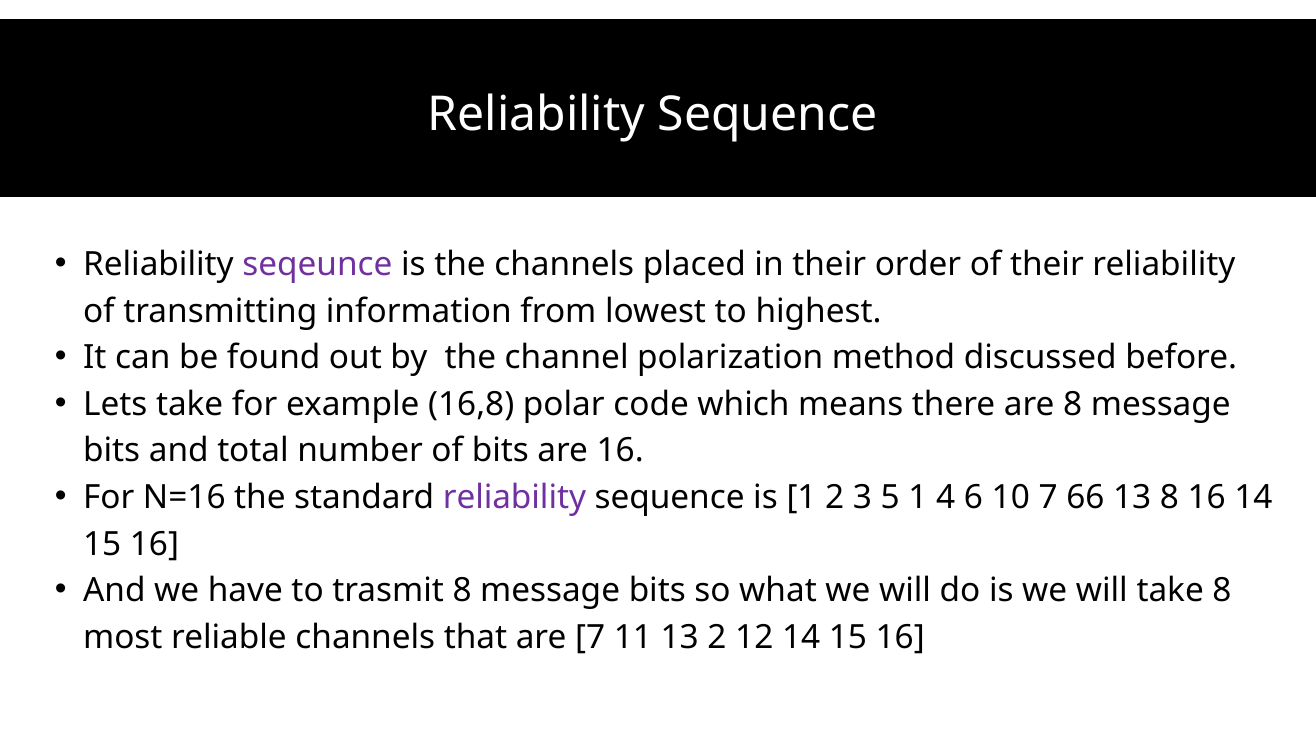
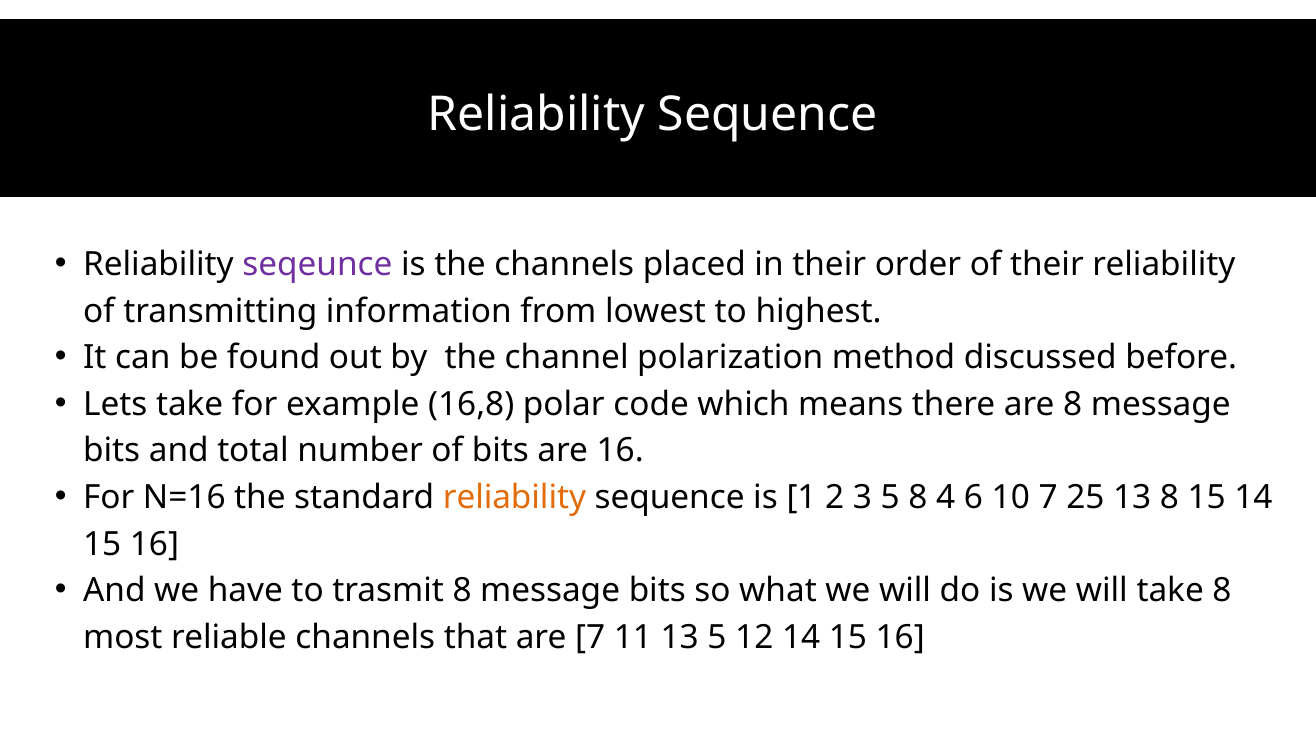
reliability at (514, 498) colour: purple -> orange
5 1: 1 -> 8
66: 66 -> 25
8 16: 16 -> 15
13 2: 2 -> 5
